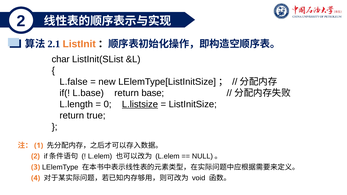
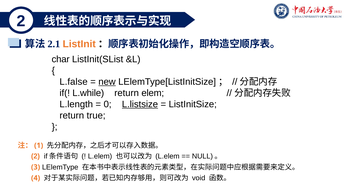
new underline: none -> present
L.base: L.base -> L.while
base: base -> elem
